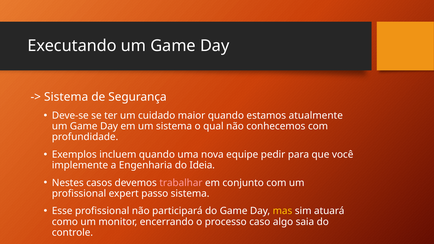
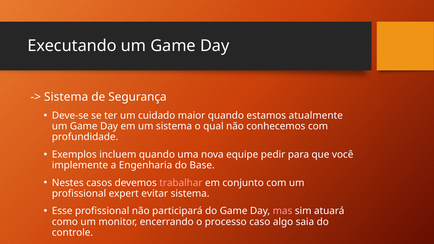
Ideia: Ideia -> Base
passo: passo -> evitar
mas colour: yellow -> pink
